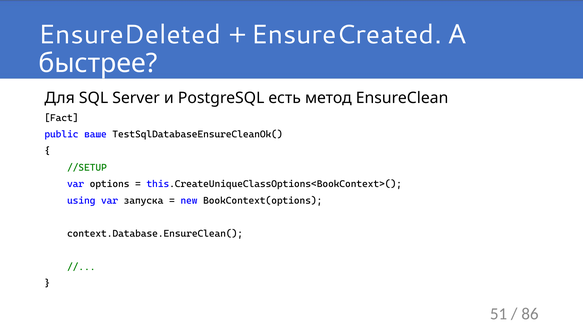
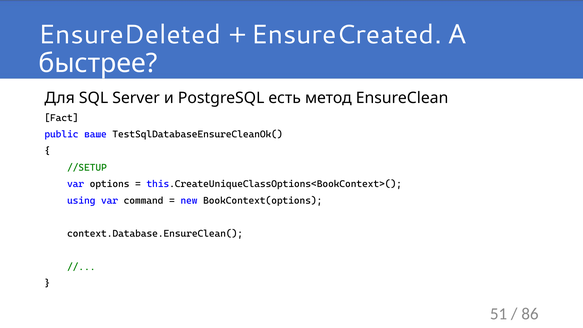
запуска: запуска -> command
